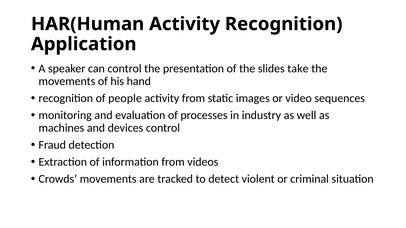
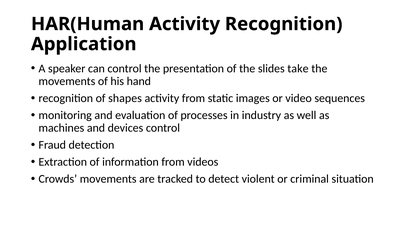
people: people -> shapes
